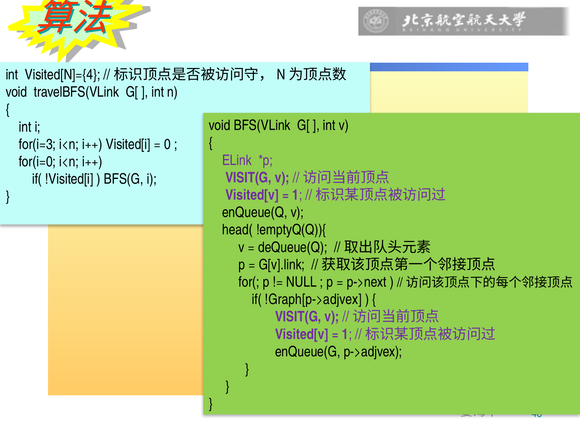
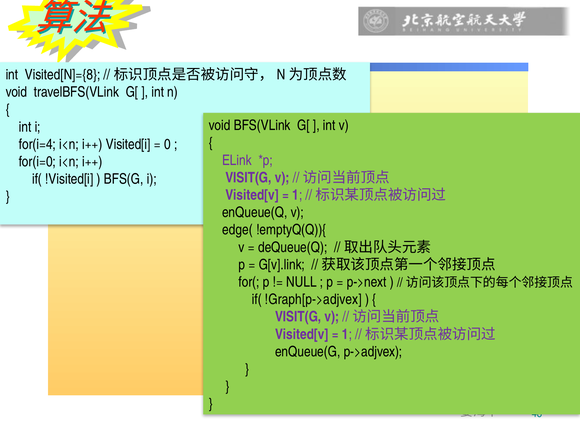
Visited[N]={4: Visited[N]={4 -> Visited[N]={8
for(i=3: for(i=3 -> for(i=4
head(: head( -> edge(
